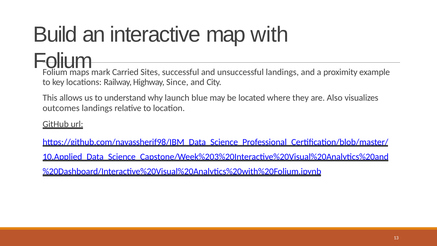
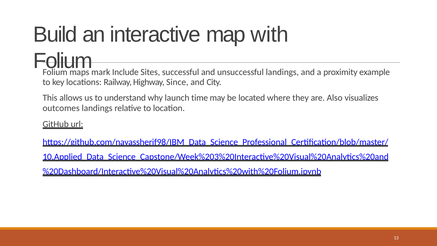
Carried: Carried -> Include
blue: blue -> time
